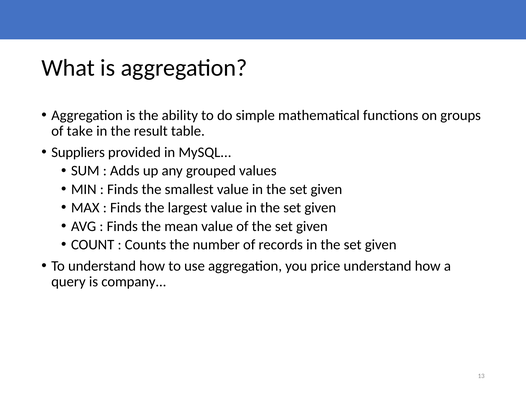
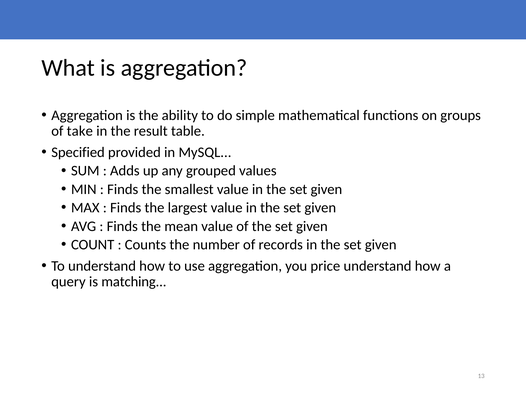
Suppliers: Suppliers -> Specified
company: company -> matching
